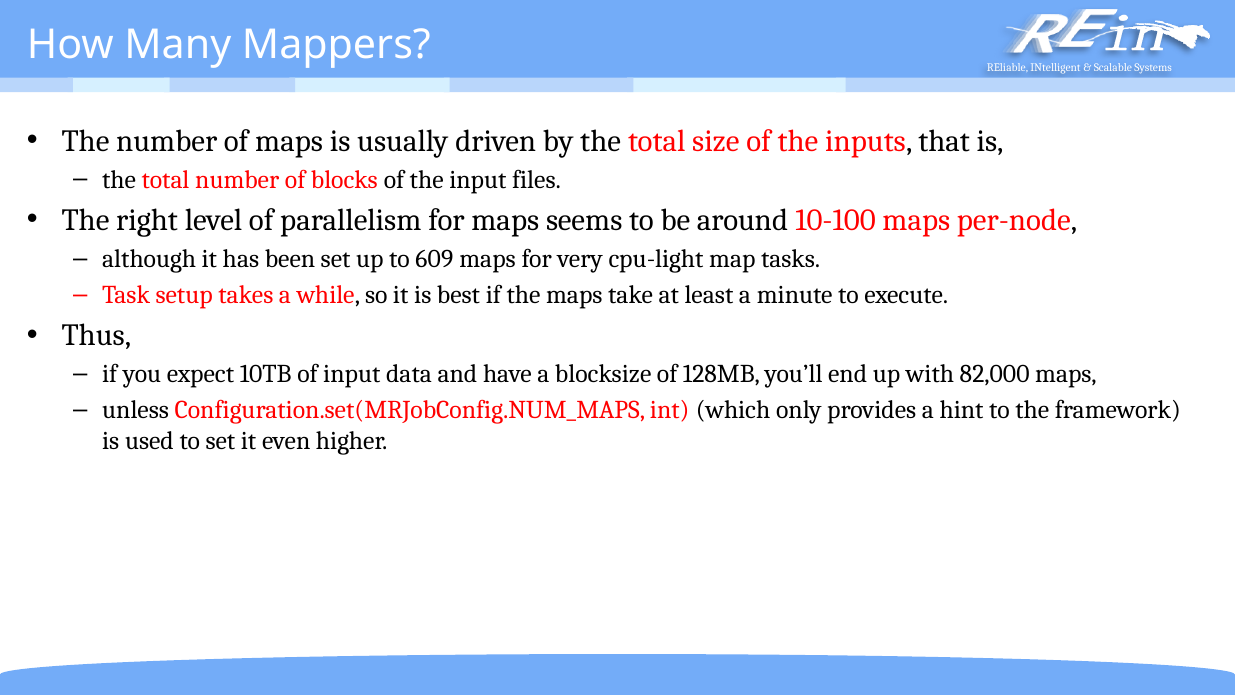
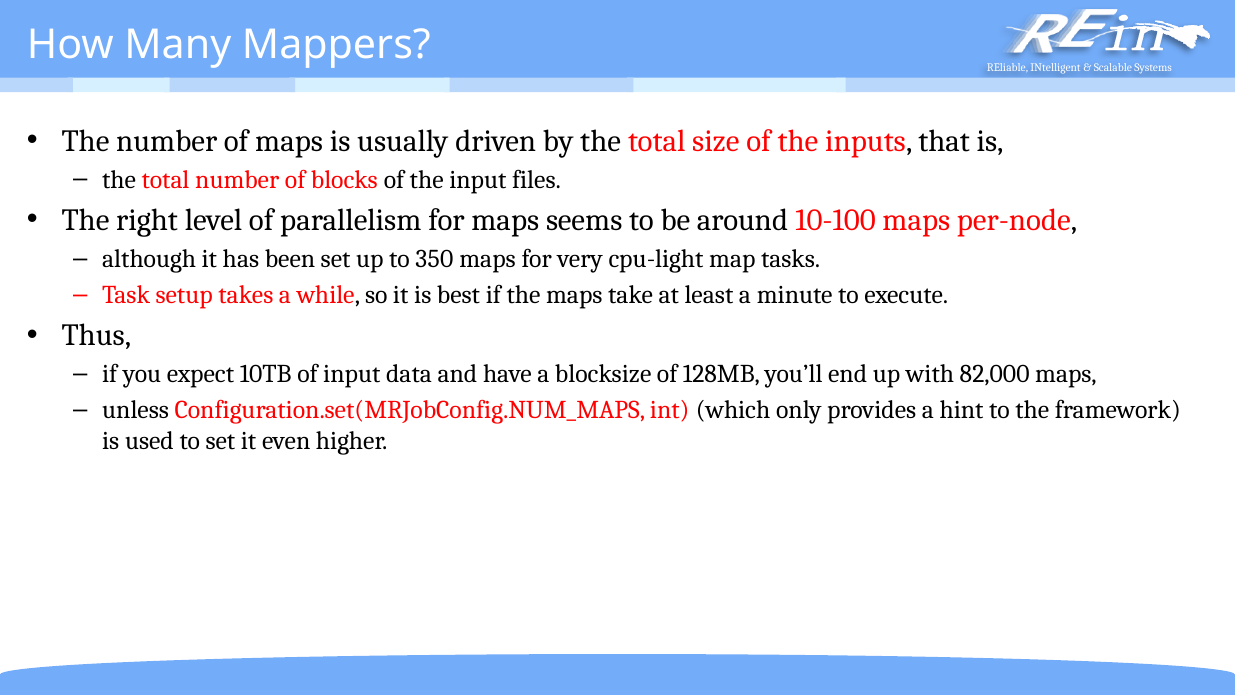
609: 609 -> 350
